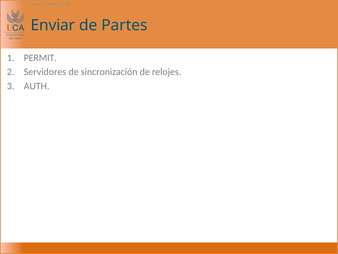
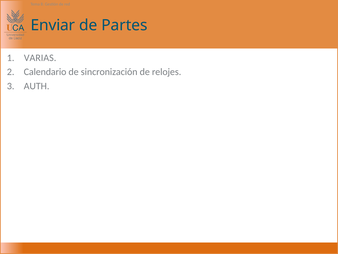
PERMIT: PERMIT -> VARIAS
Servidores: Servidores -> Calendario
